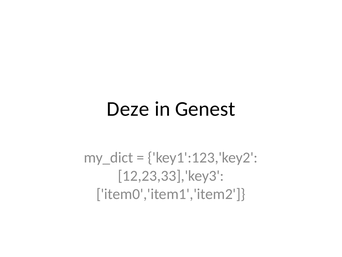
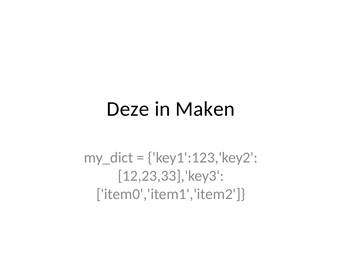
Genest: Genest -> Maken
